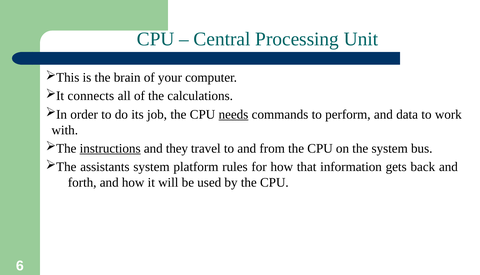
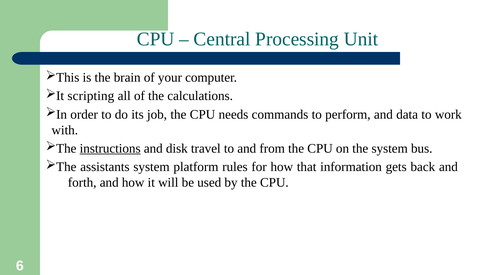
connects: connects -> scripting
needs underline: present -> none
they: they -> disk
